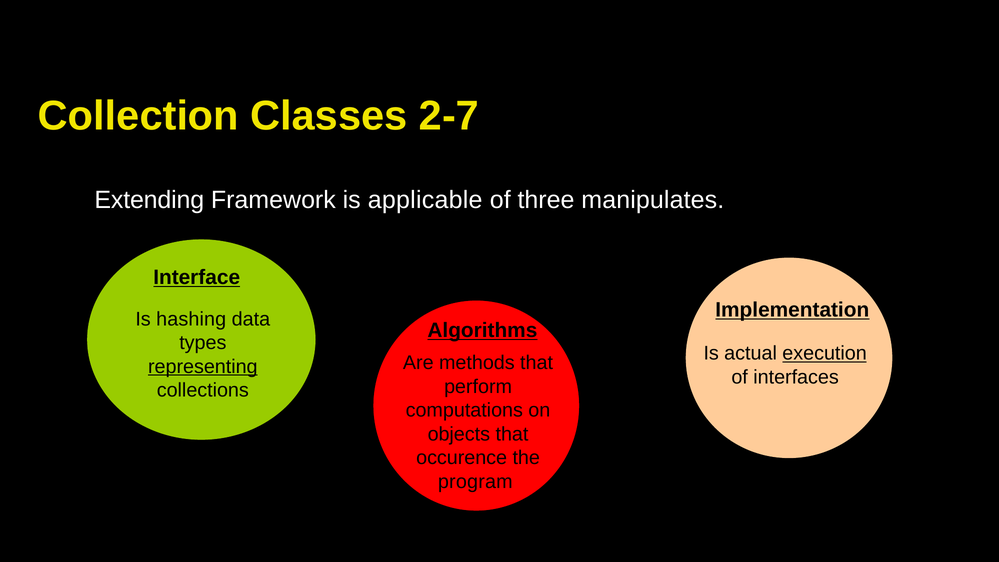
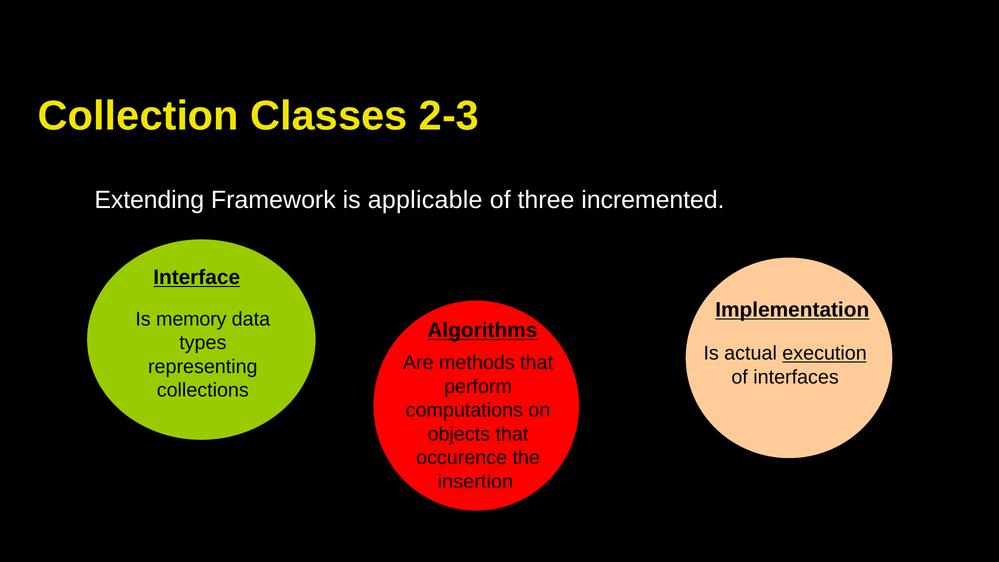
2-7: 2-7 -> 2-3
manipulates: manipulates -> incremented
hashing: hashing -> memory
representing underline: present -> none
program: program -> insertion
